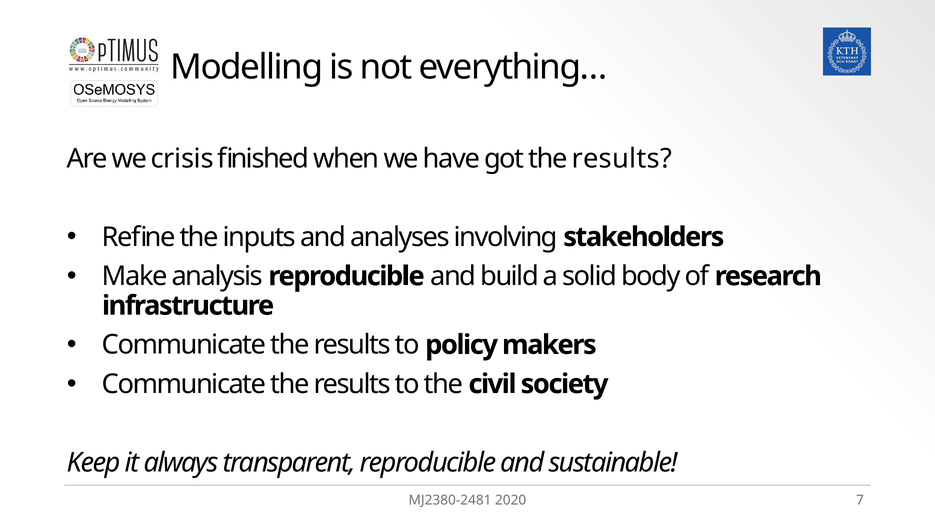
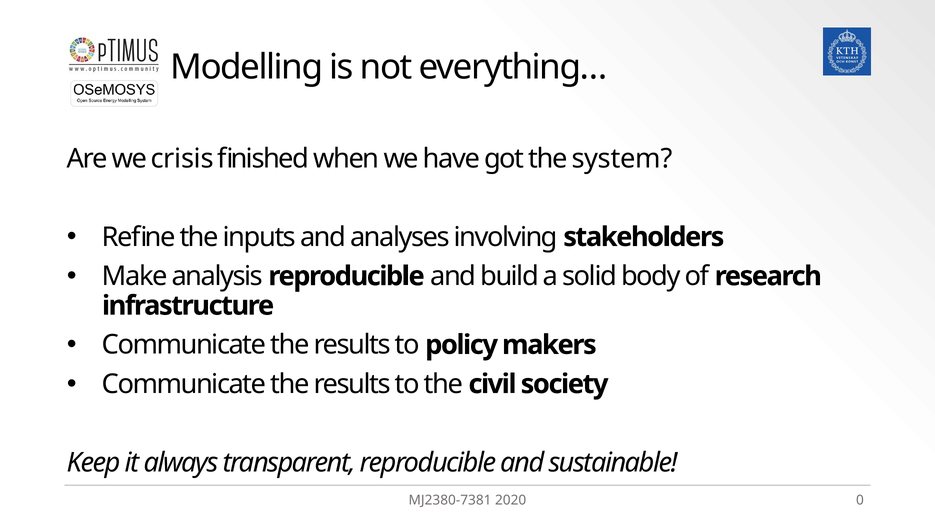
got the results: results -> system
MJ2380-2481: MJ2380-2481 -> MJ2380-7381
7: 7 -> 0
